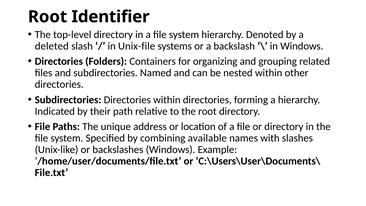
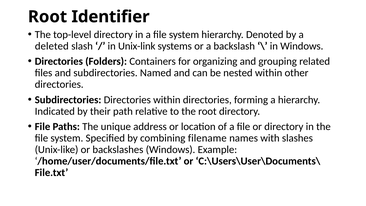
Unix-file: Unix-file -> Unix-link
available: available -> filename
